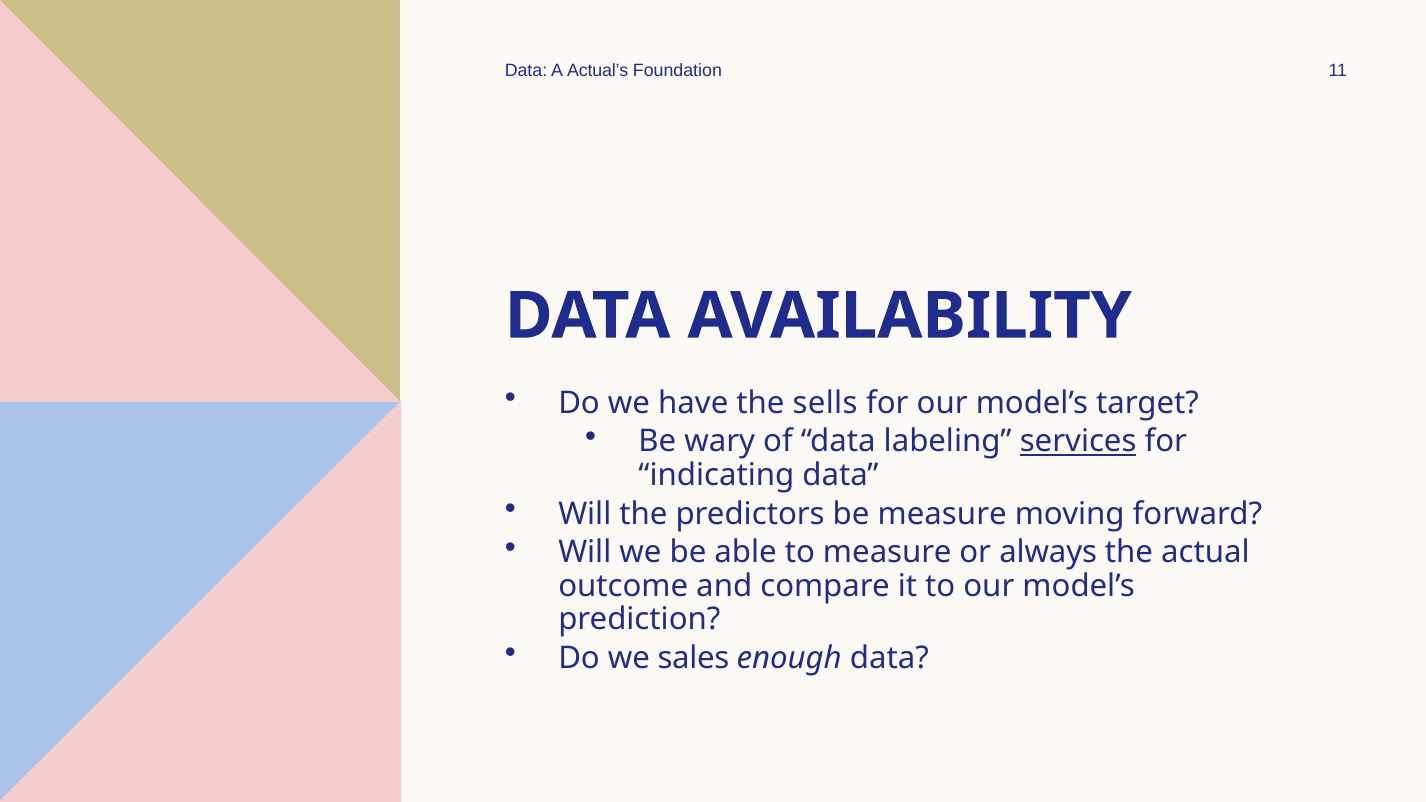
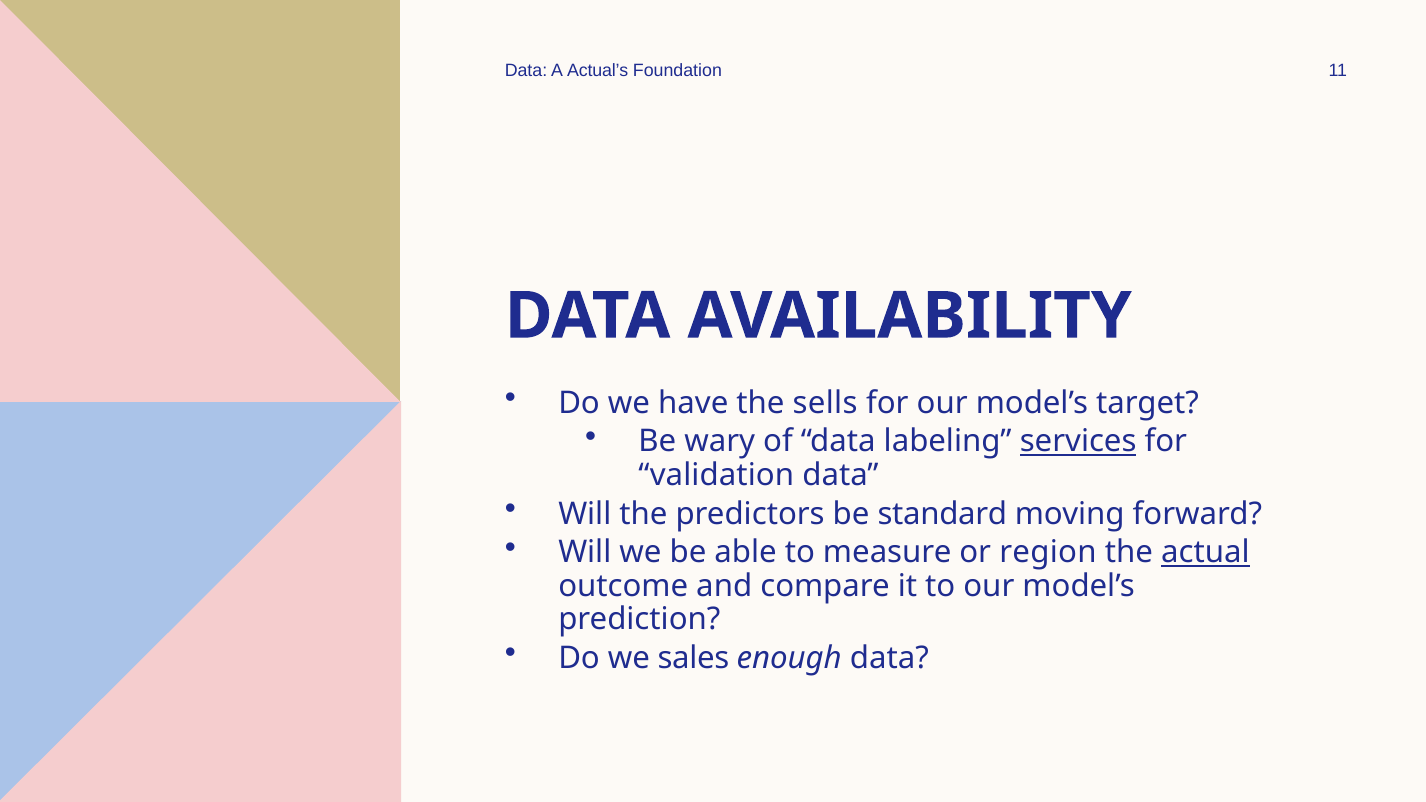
indicating: indicating -> validation
be measure: measure -> standard
always: always -> region
actual underline: none -> present
